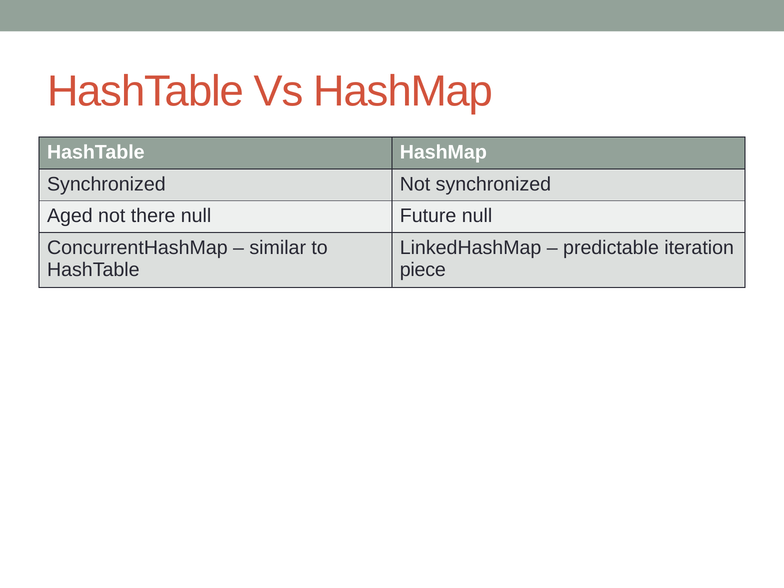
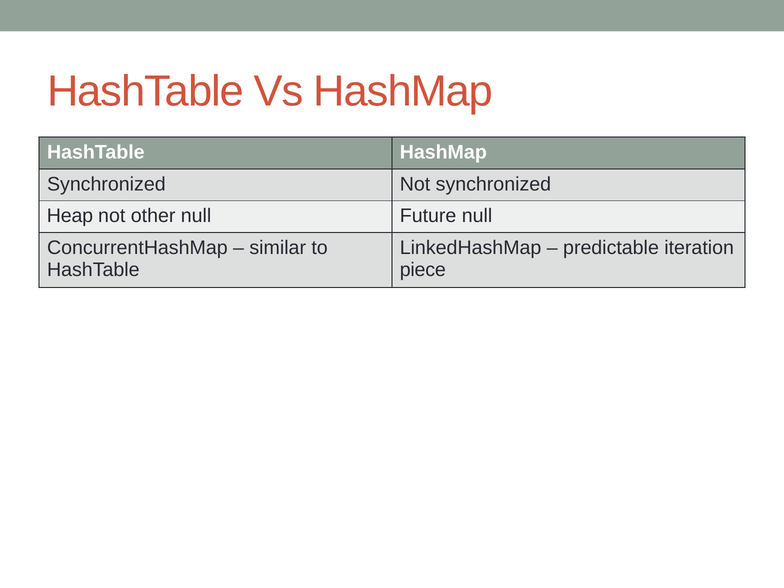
Aged: Aged -> Heap
there: there -> other
